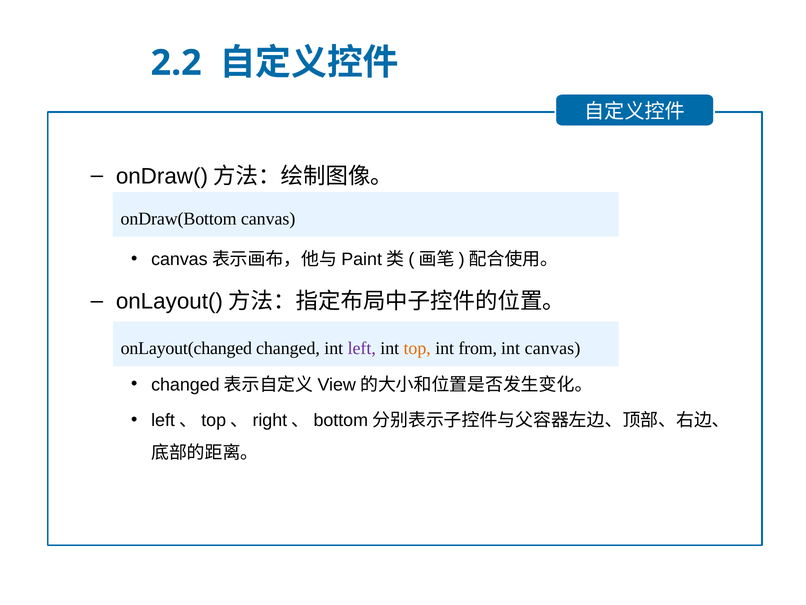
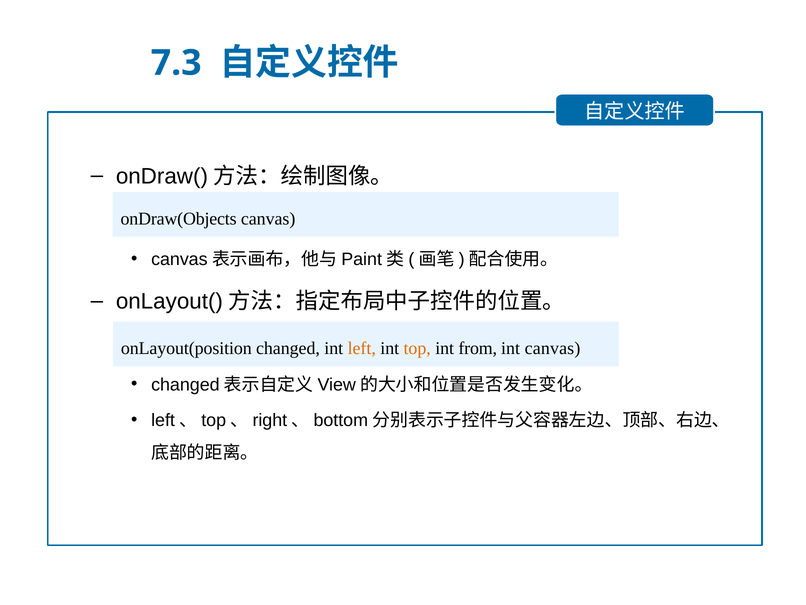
2.2: 2.2 -> 7.3
onDraw(Bottom: onDraw(Bottom -> onDraw(Objects
onLayout(changed: onLayout(changed -> onLayout(position
left colour: purple -> orange
